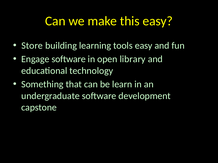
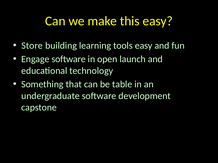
library: library -> launch
learn: learn -> table
